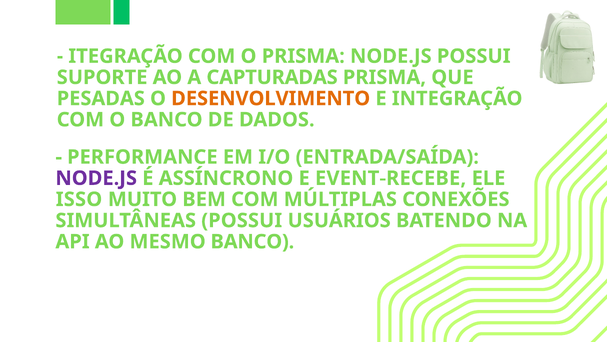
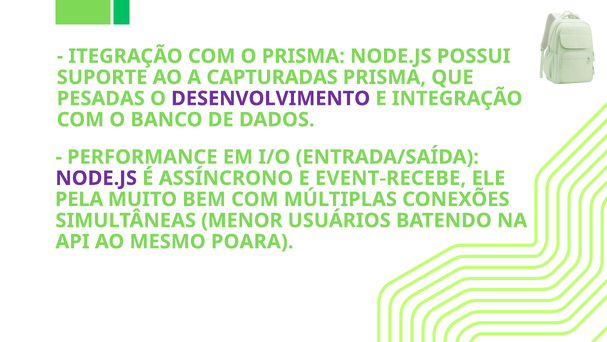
DESENVOLVIMENTO colour: orange -> purple
ISSO: ISSO -> PELA
SIMULTÂNEAS POSSUI: POSSUI -> MENOR
MESMO BANCO: BANCO -> POARA
